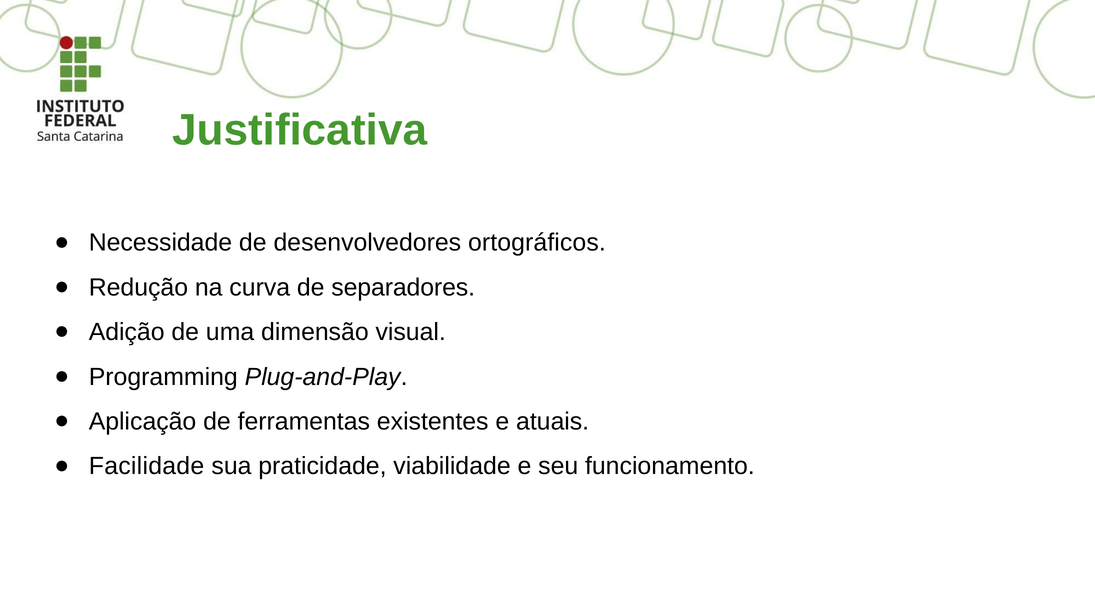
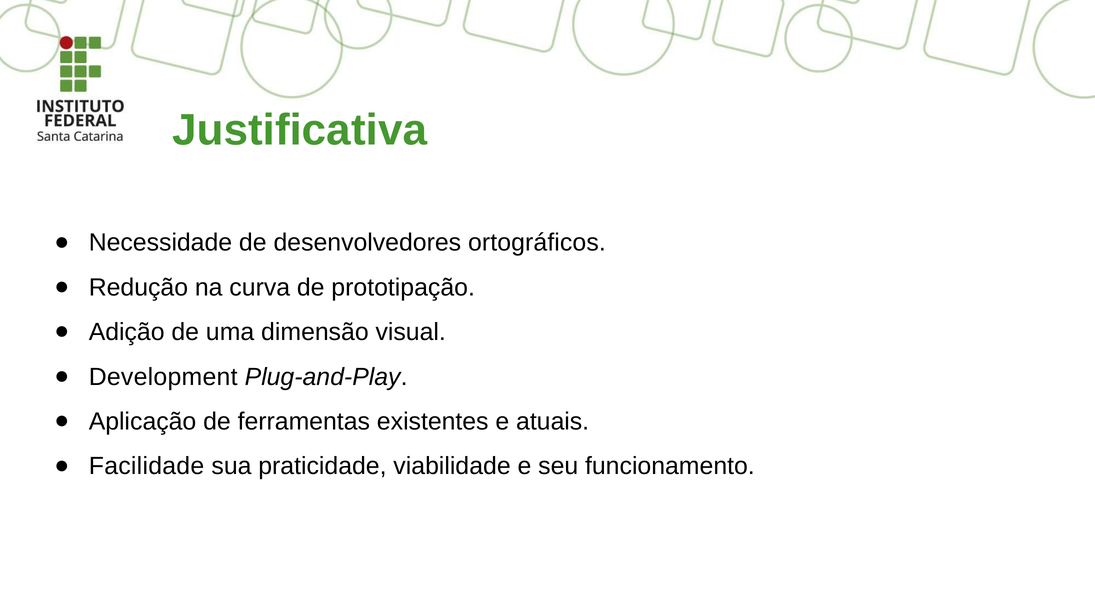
separadores: separadores -> prototipação
Programming: Programming -> Development
